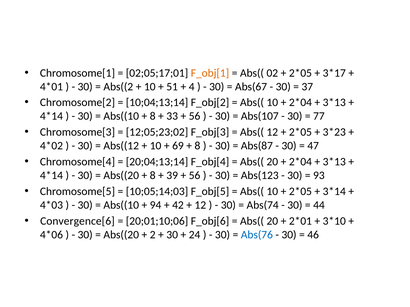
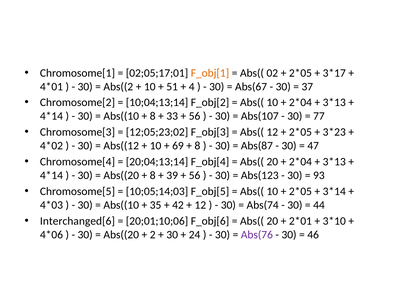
94: 94 -> 35
Convergence[6: Convergence[6 -> Interchanged[6
Abs(76 colour: blue -> purple
